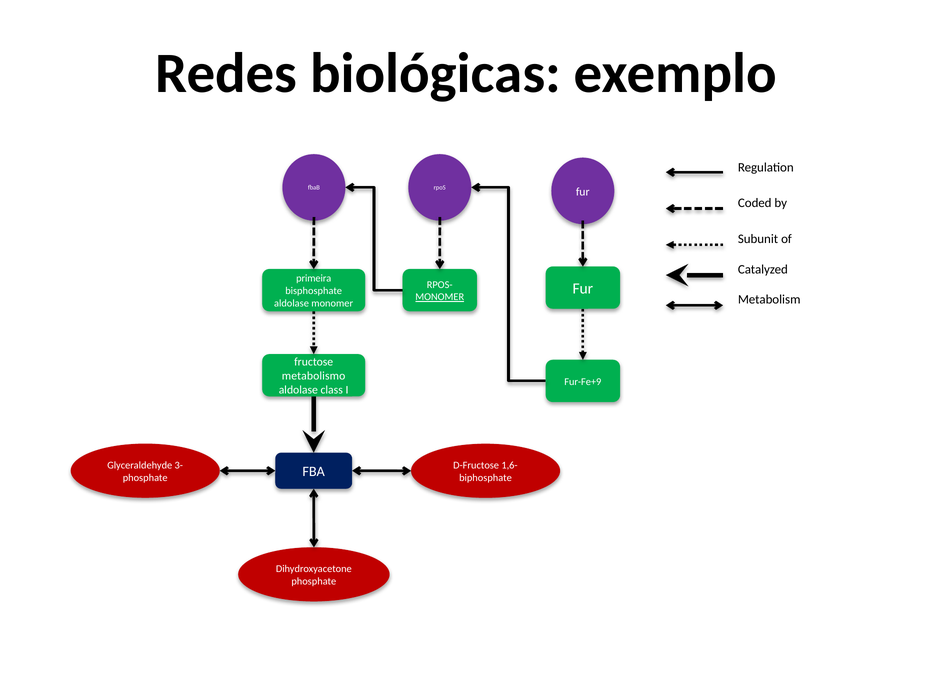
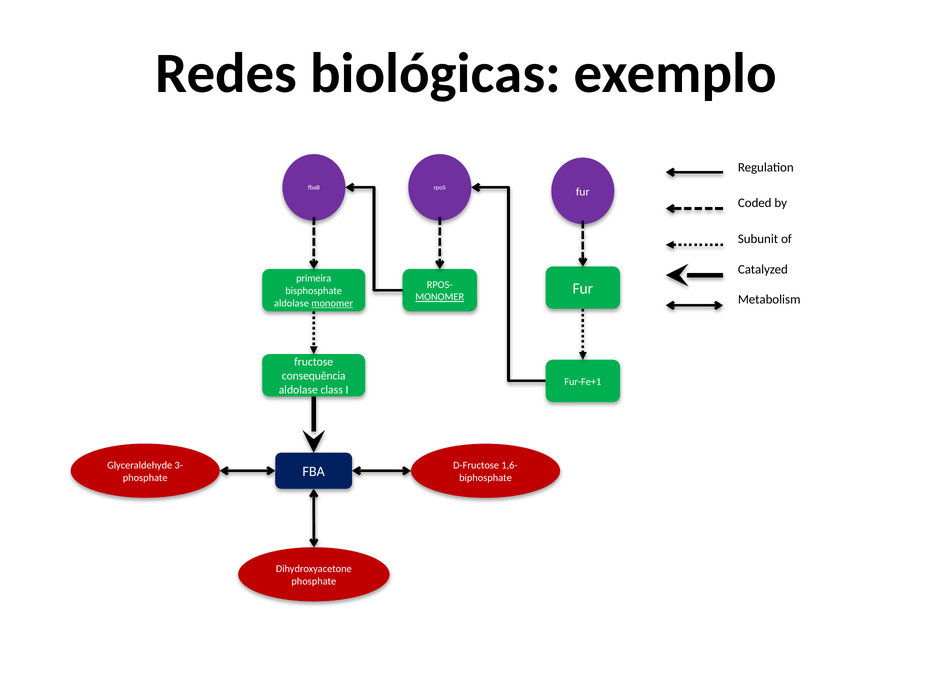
monomer at (332, 303) underline: none -> present
metabolismo: metabolismo -> consequência
Fur-Fe+9: Fur-Fe+9 -> Fur-Fe+1
